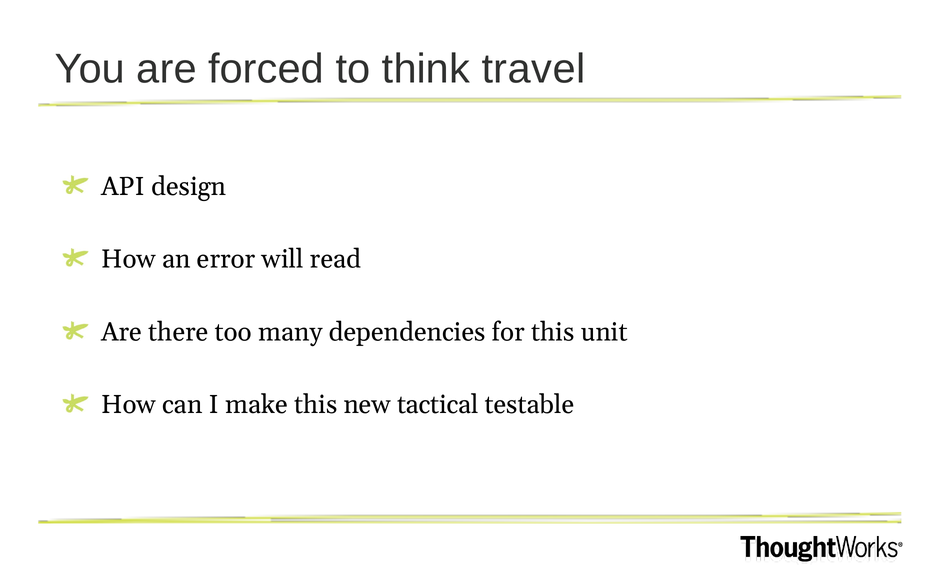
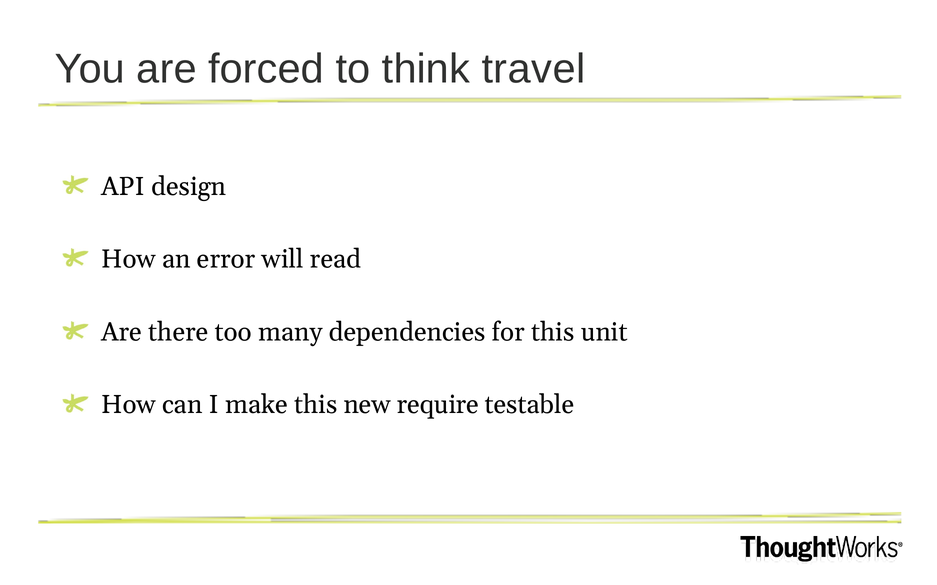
tactical: tactical -> require
